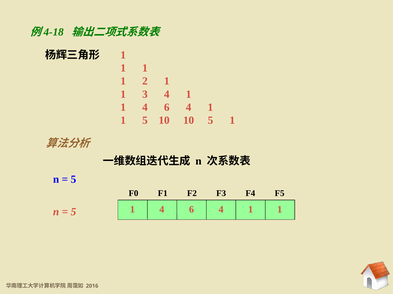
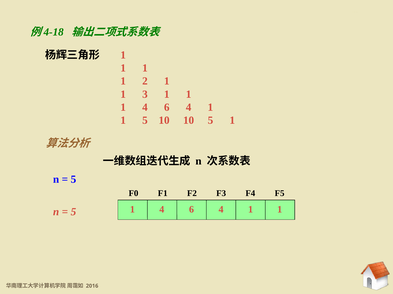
3 4: 4 -> 1
